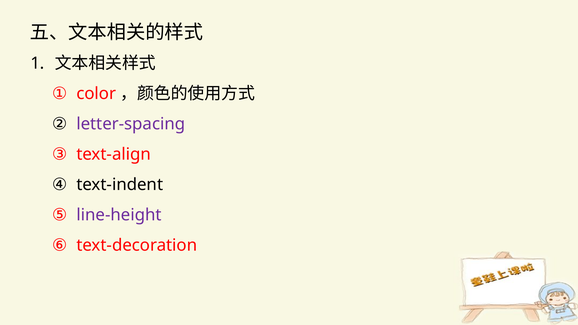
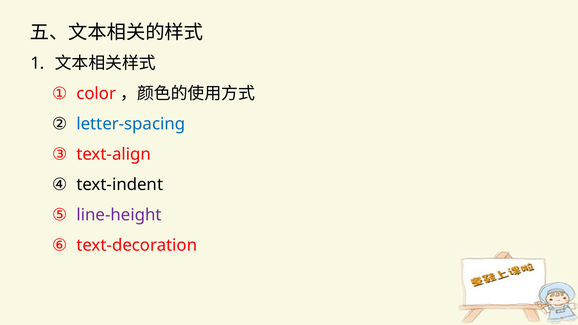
letter-spacing colour: purple -> blue
